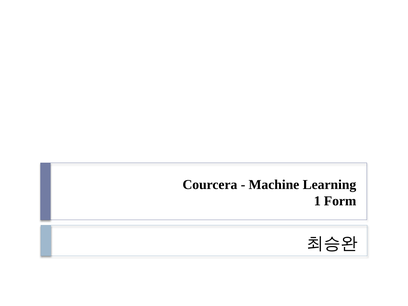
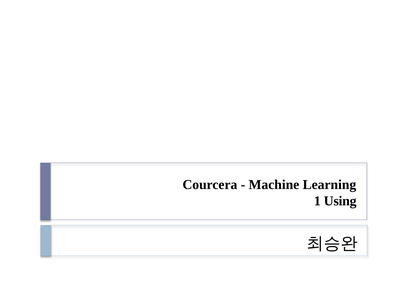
Form: Form -> Using
